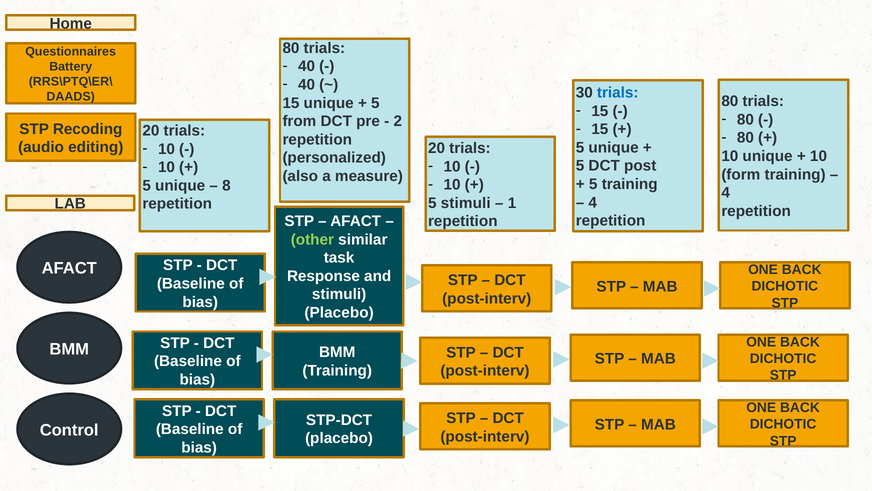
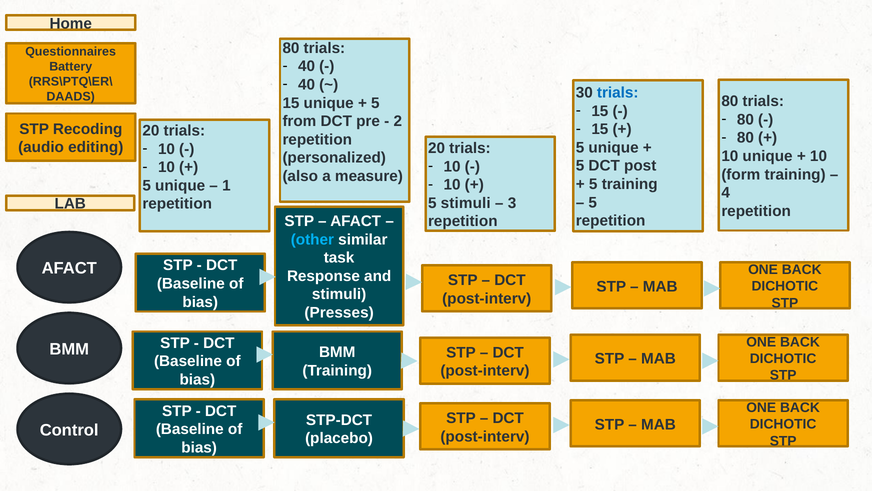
8: 8 -> 1
4 at (593, 202): 4 -> 5
1: 1 -> 3
other colour: light green -> light blue
Placebo at (339, 312): Placebo -> Presses
